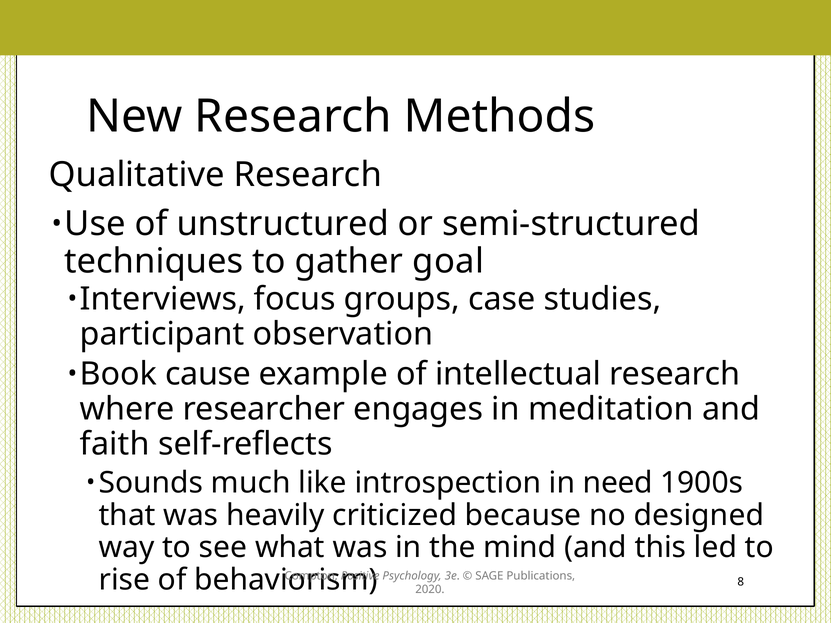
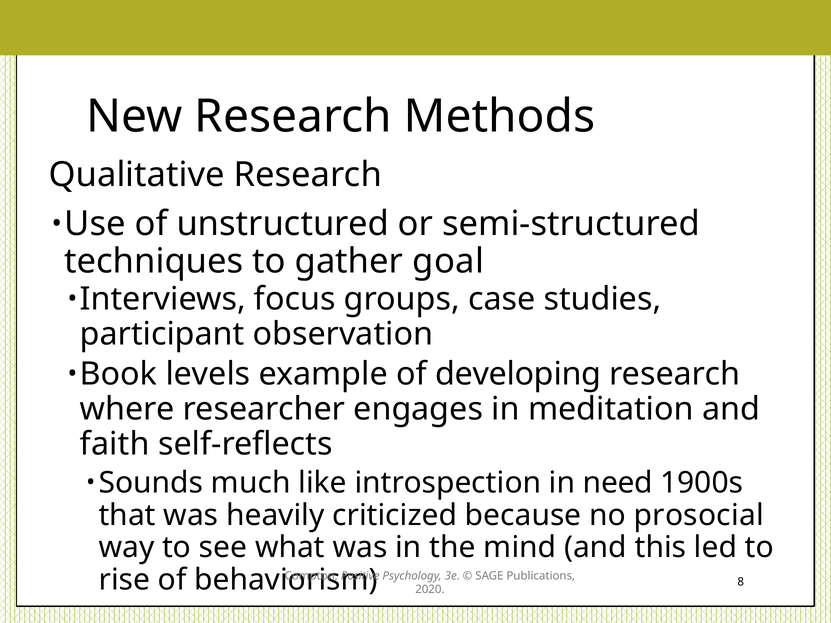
cause: cause -> levels
intellectual: intellectual -> developing
designed: designed -> prosocial
